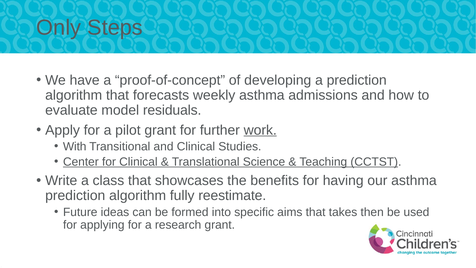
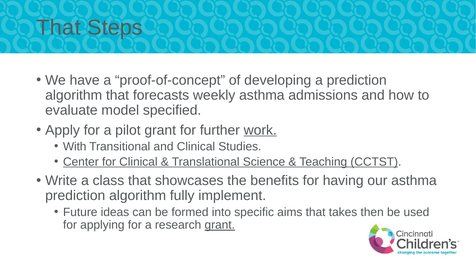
Only at (59, 28): Only -> That
residuals: residuals -> specified
reestimate: reestimate -> implement
grant at (220, 225) underline: none -> present
